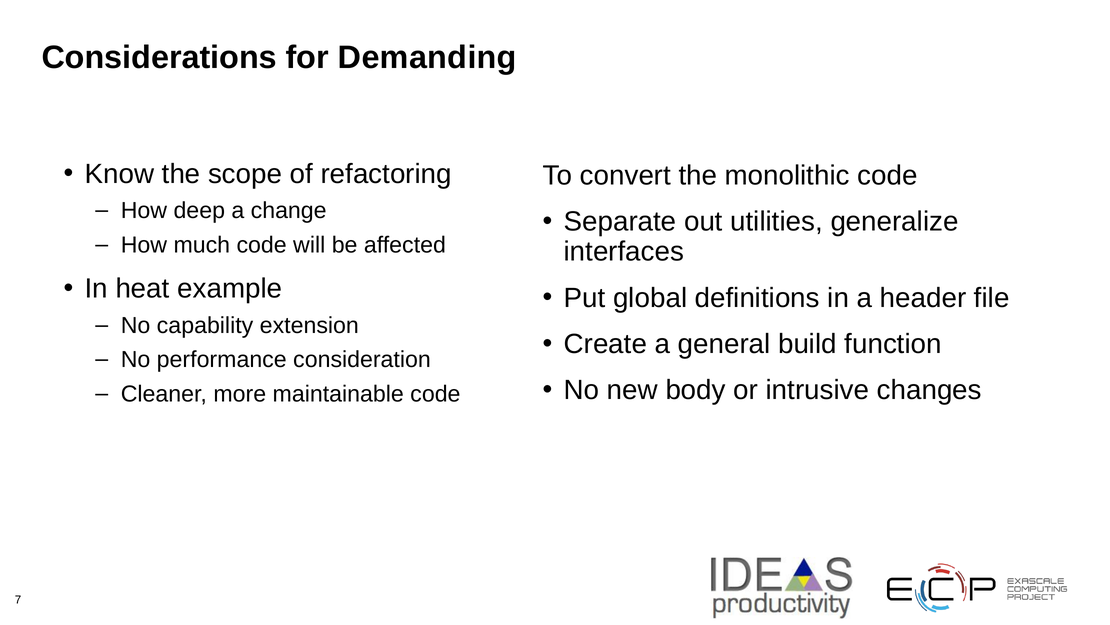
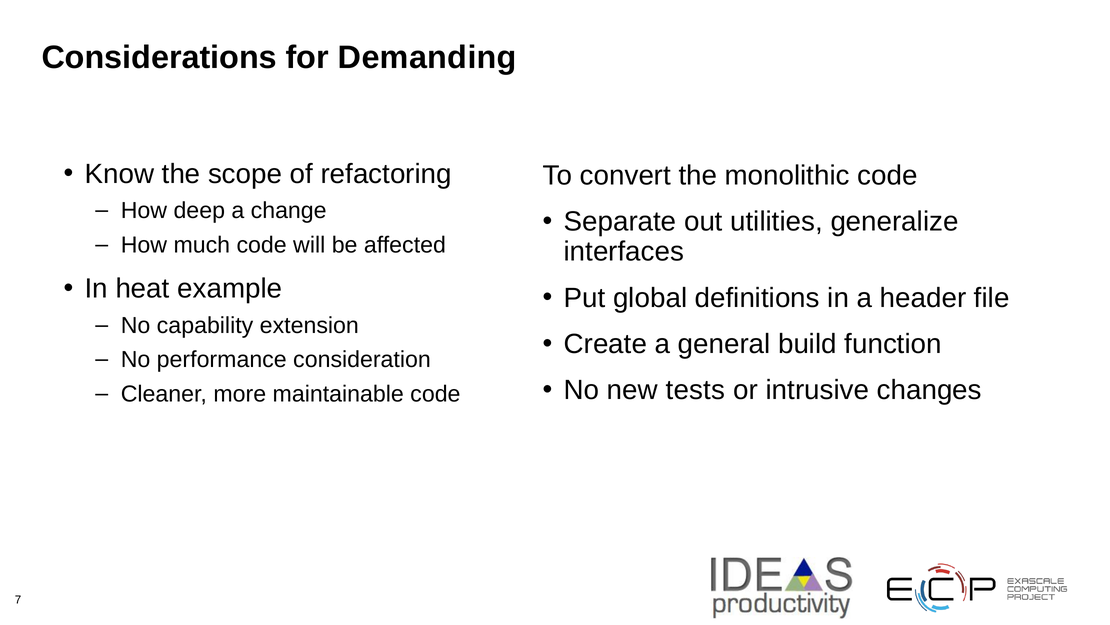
body: body -> tests
